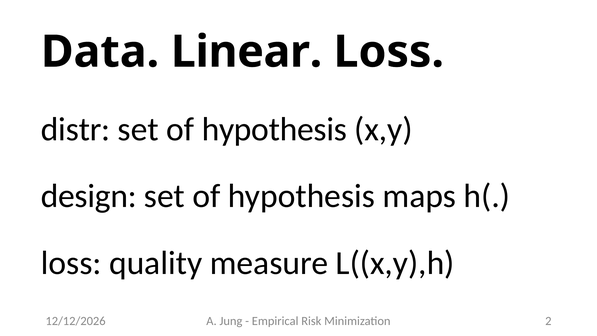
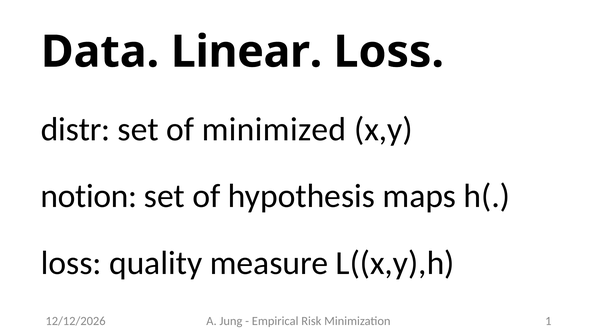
hypothesis at (274, 129): hypothesis -> minimized
design: design -> notion
2: 2 -> 1
